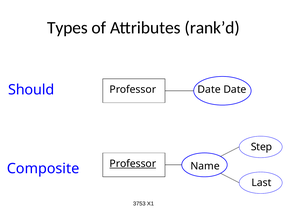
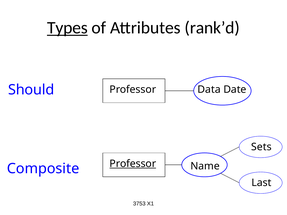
Types underline: none -> present
Professor Date: Date -> Data
Step: Step -> Sets
